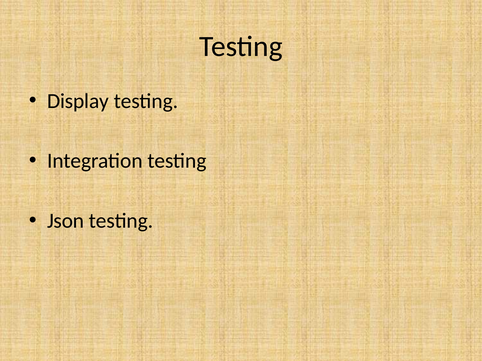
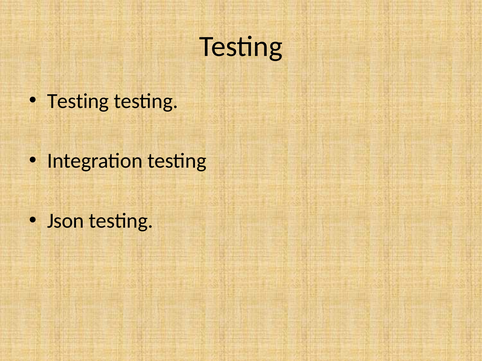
Display at (78, 101): Display -> Testing
